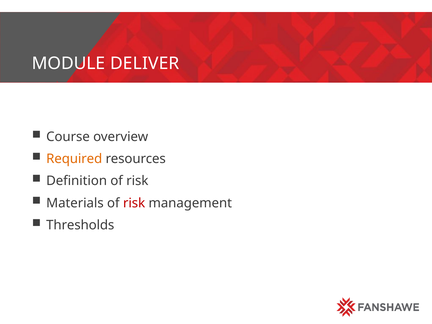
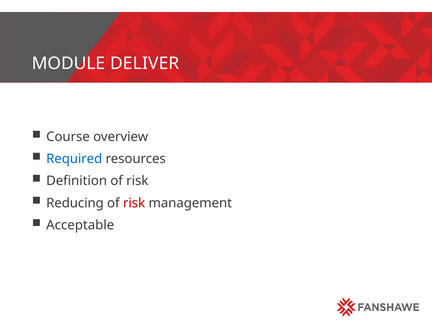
Required colour: orange -> blue
Materials: Materials -> Reducing
Thresholds: Thresholds -> Acceptable
